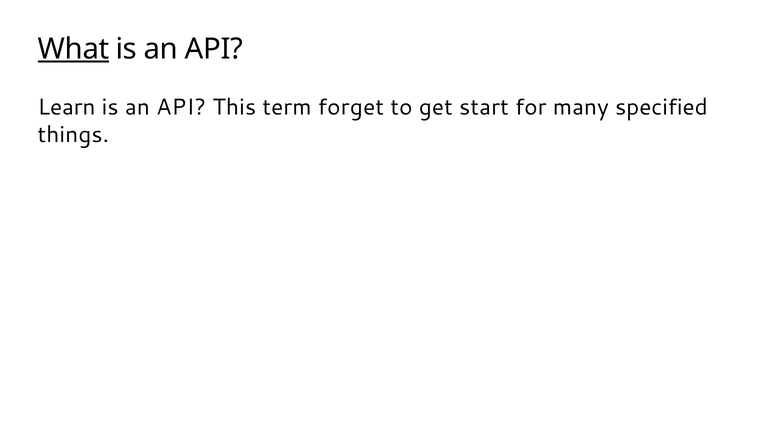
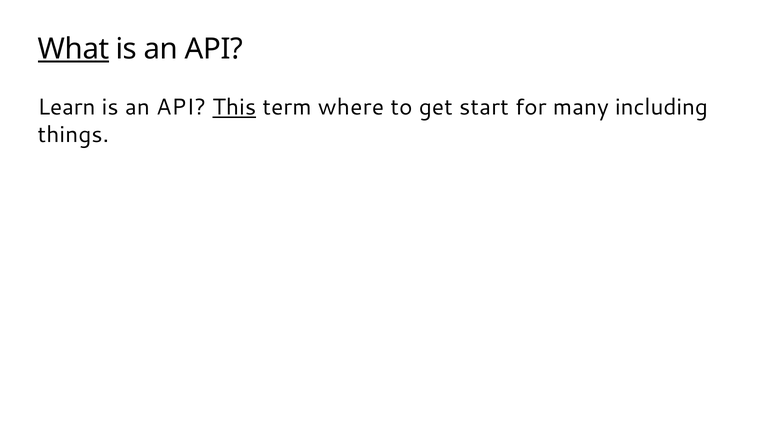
This underline: none -> present
forget: forget -> where
specified: specified -> including
